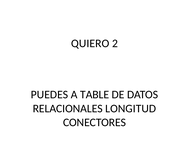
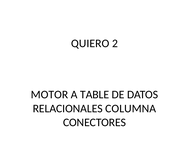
PUEDES: PUEDES -> MOTOR
LONGITUD: LONGITUD -> COLUMNA
